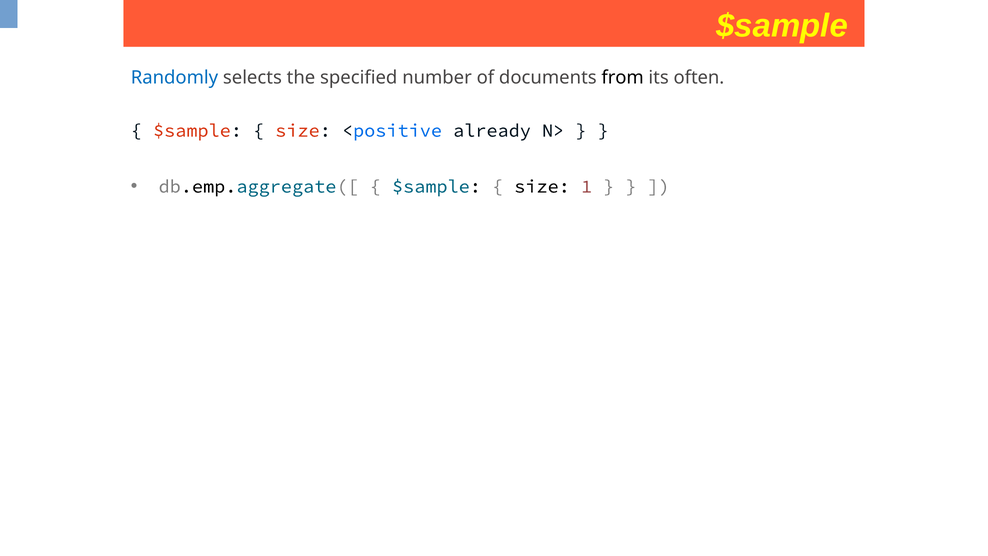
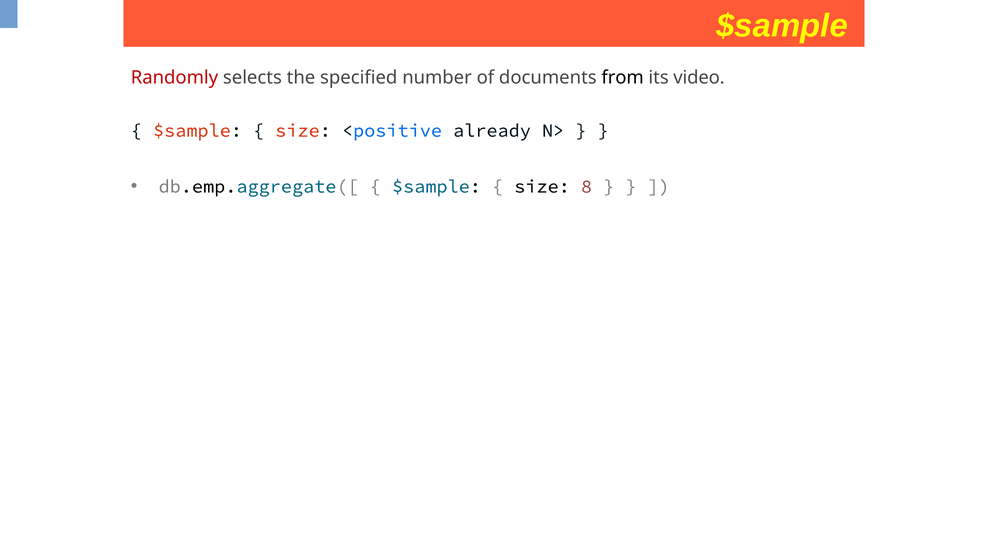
Randomly colour: blue -> red
often: often -> video
1: 1 -> 8
